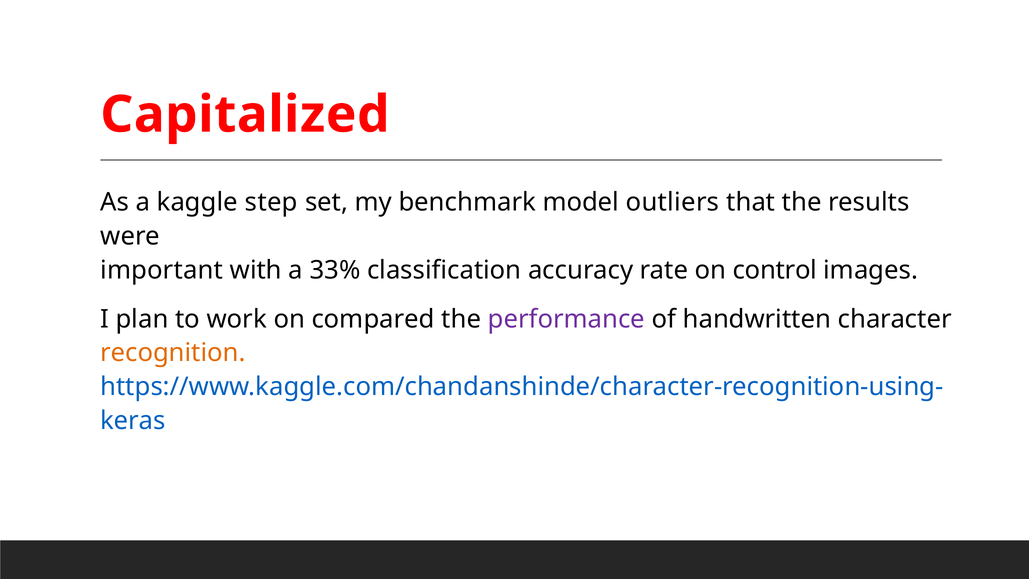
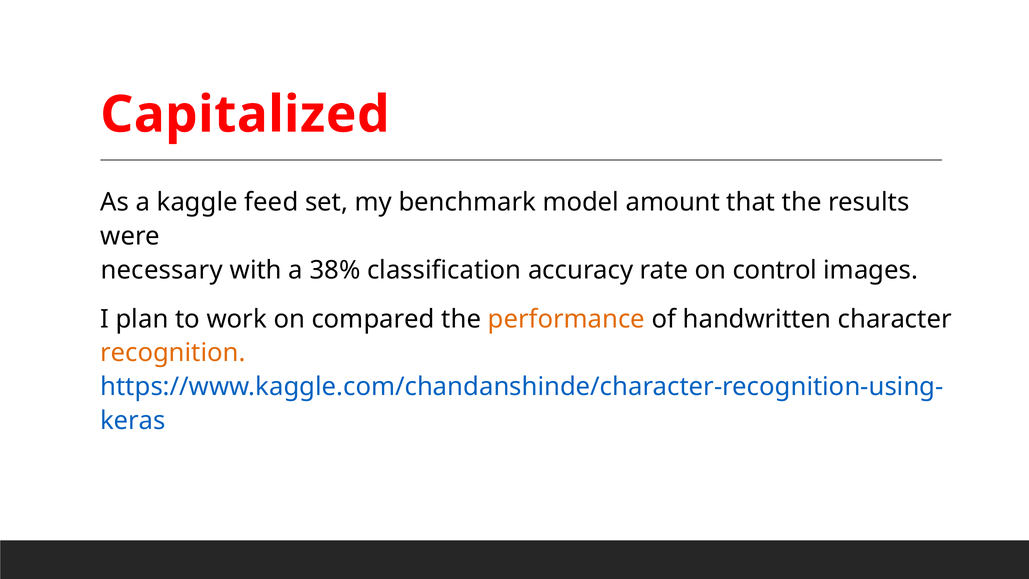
step: step -> feed
outliers: outliers -> amount
important: important -> necessary
33%: 33% -> 38%
performance colour: purple -> orange
